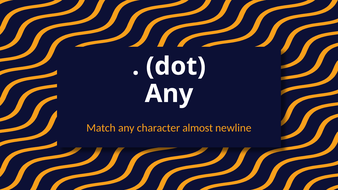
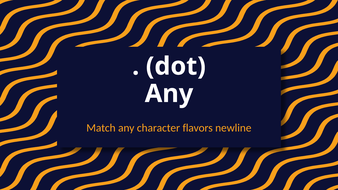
almost: almost -> flavors
